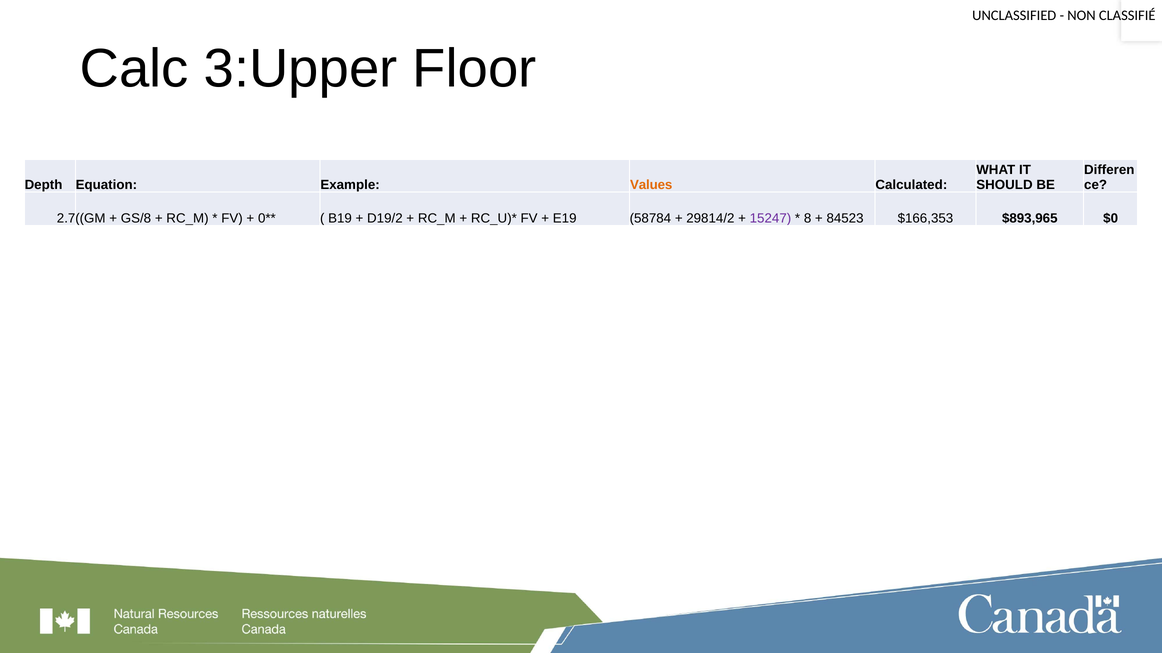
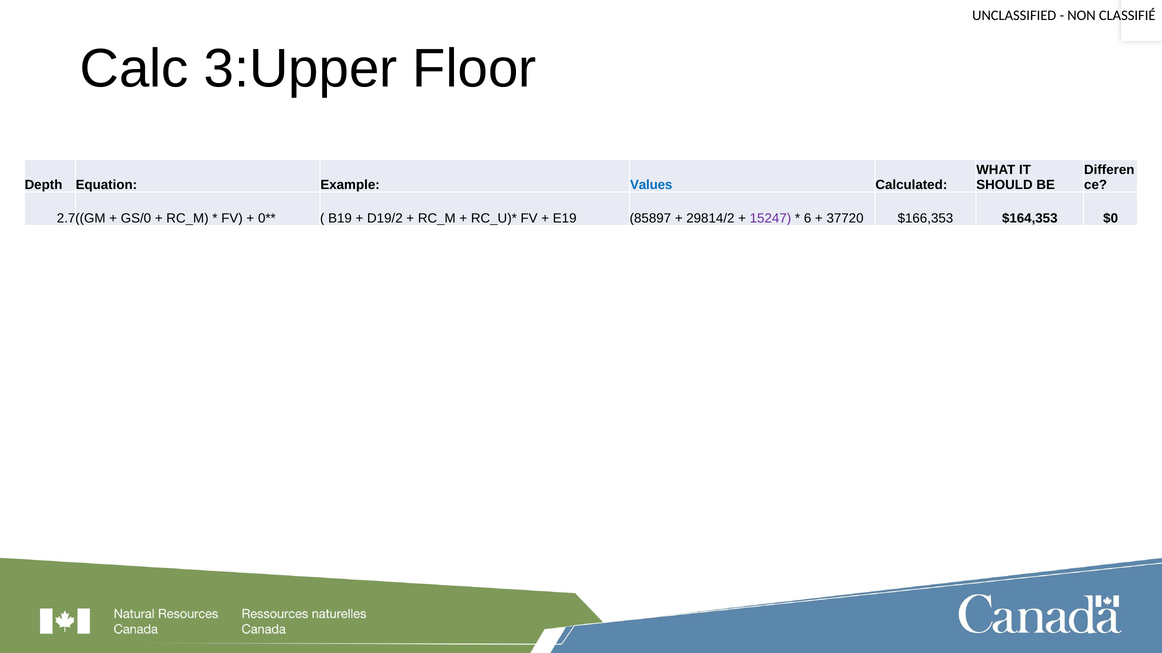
Values colour: orange -> blue
GS/8: GS/8 -> GS/0
58784: 58784 -> 85897
8: 8 -> 6
84523: 84523 -> 37720
$893,965: $893,965 -> $164,353
